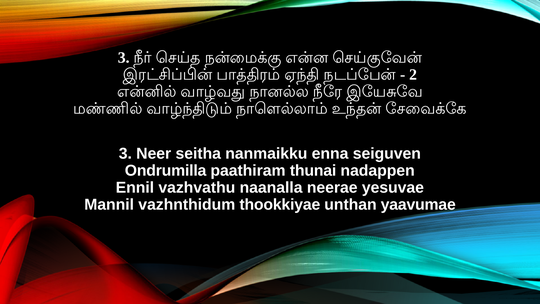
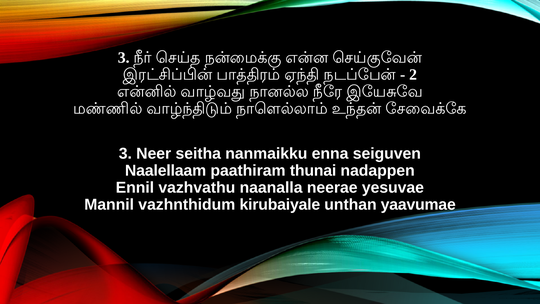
Ondrumilla: Ondrumilla -> Naalellaam
thookkiyae: thookkiyae -> kirubaiyale
